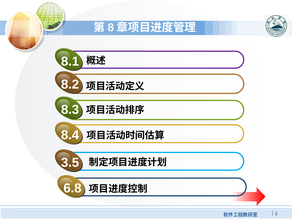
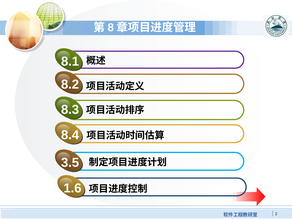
6.8: 6.8 -> 1.6
